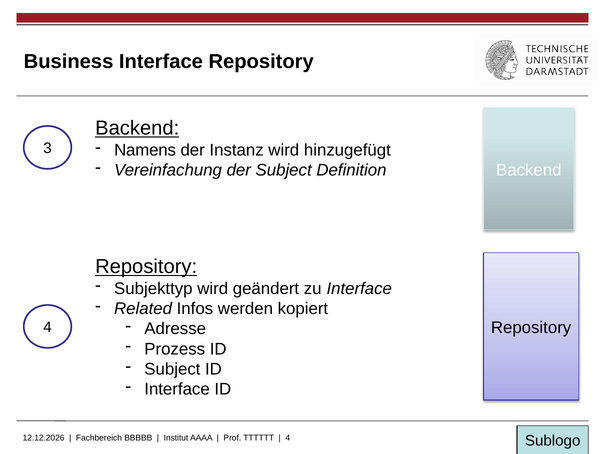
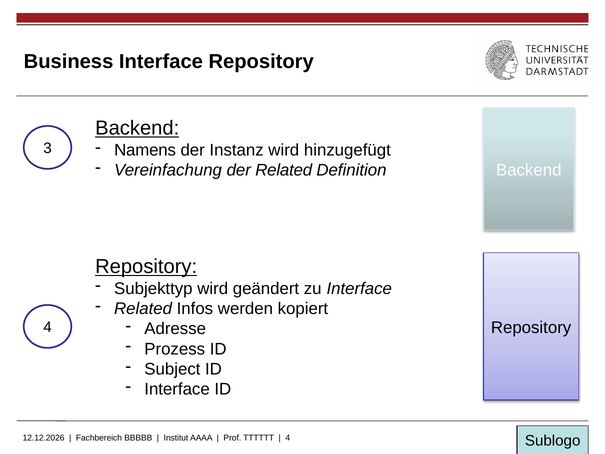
der Subject: Subject -> Related
